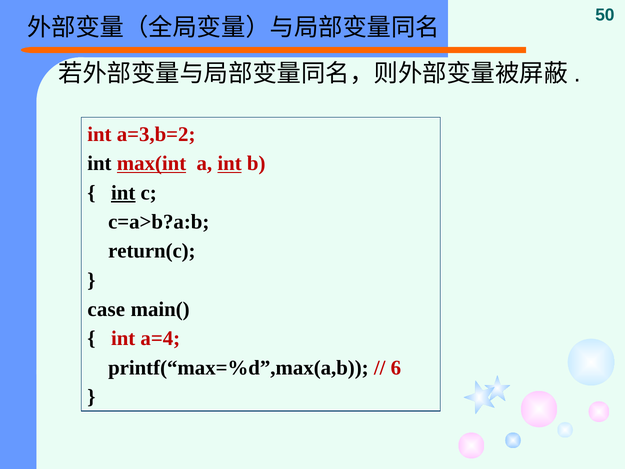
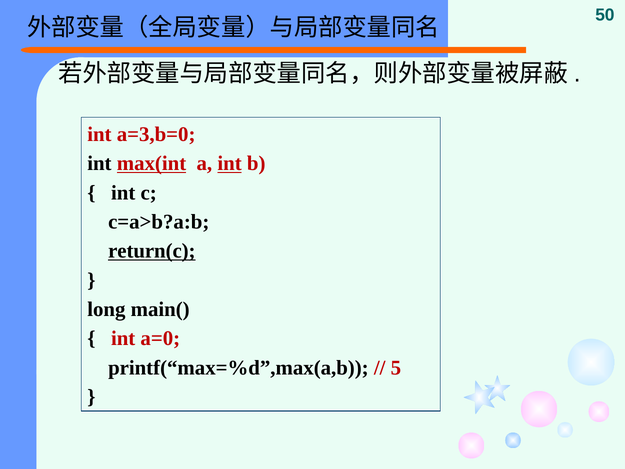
a=3,b=2: a=3,b=2 -> a=3,b=0
int at (123, 193) underline: present -> none
return(c underline: none -> present
case: case -> long
a=4: a=4 -> a=0
6: 6 -> 5
